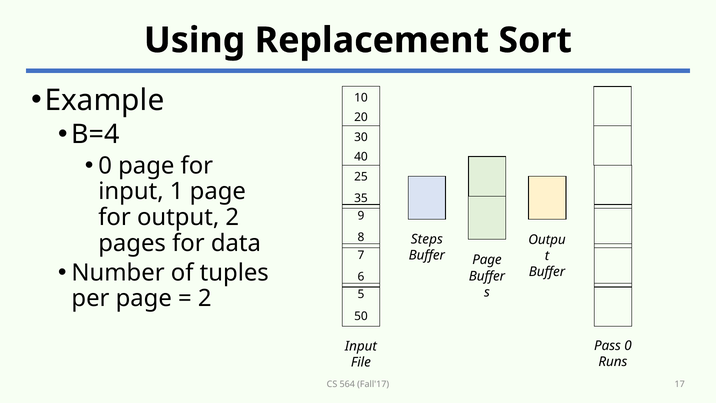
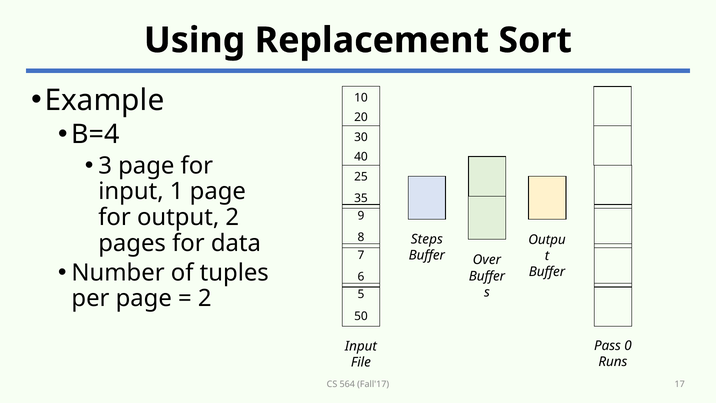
0 at (105, 166): 0 -> 3
Buffer Page: Page -> Over
